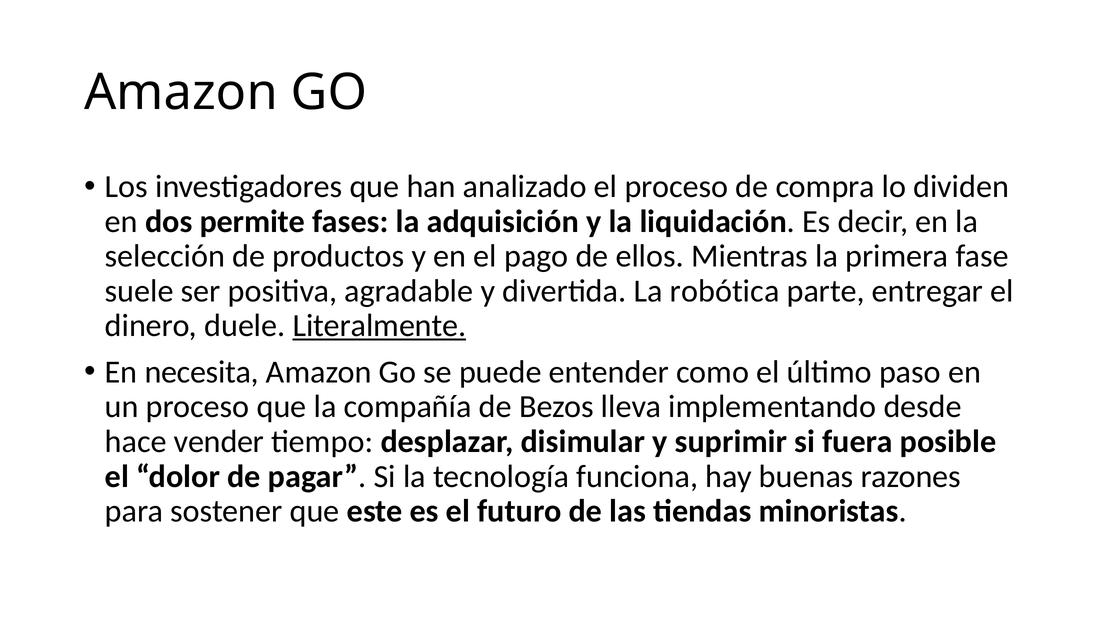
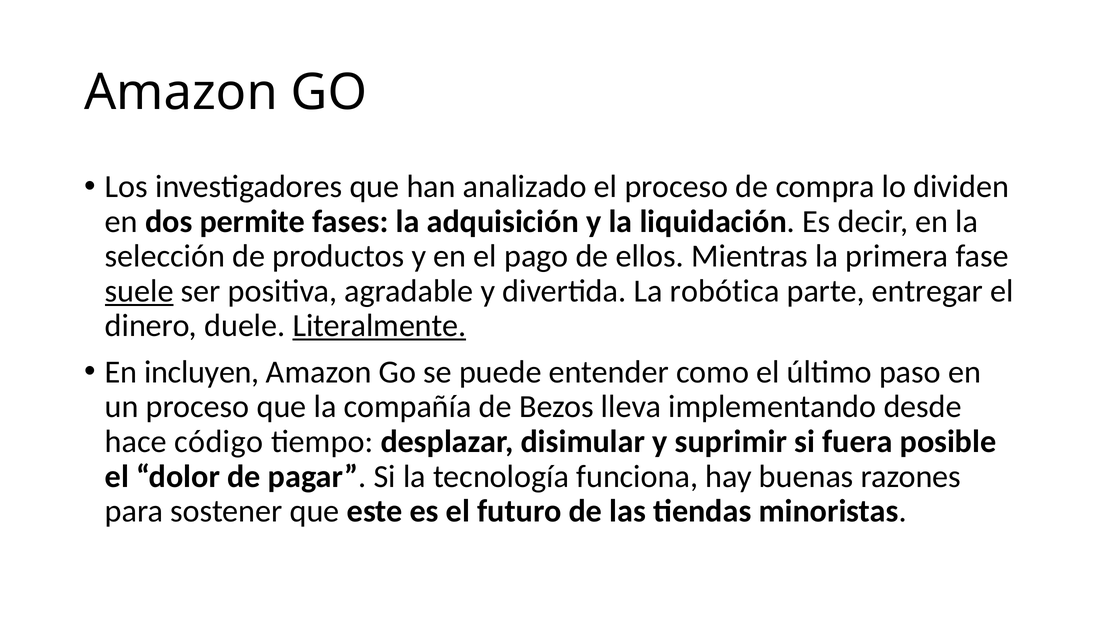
suele underline: none -> present
necesita: necesita -> incluyen
vender: vender -> código
